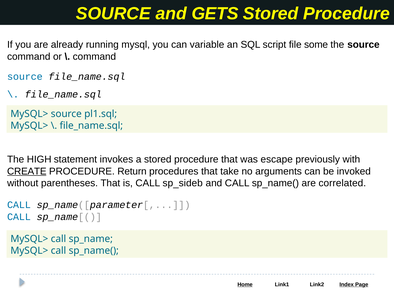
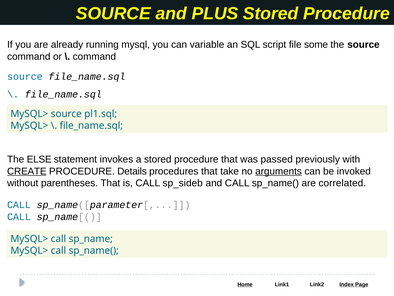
GETS: GETS -> PLUS
HIGH: HIGH -> ELSE
escape: escape -> passed
Return: Return -> Details
arguments underline: none -> present
